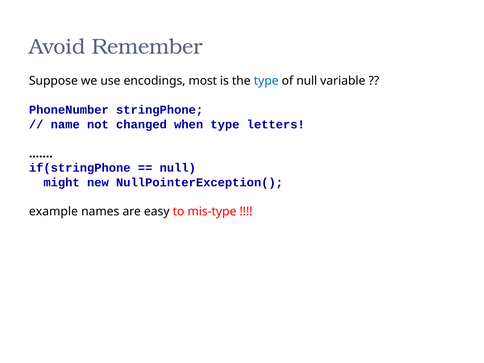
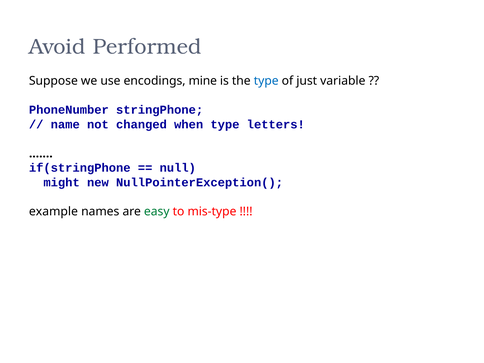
Remember: Remember -> Performed
most: most -> mine
of null: null -> just
easy colour: black -> green
